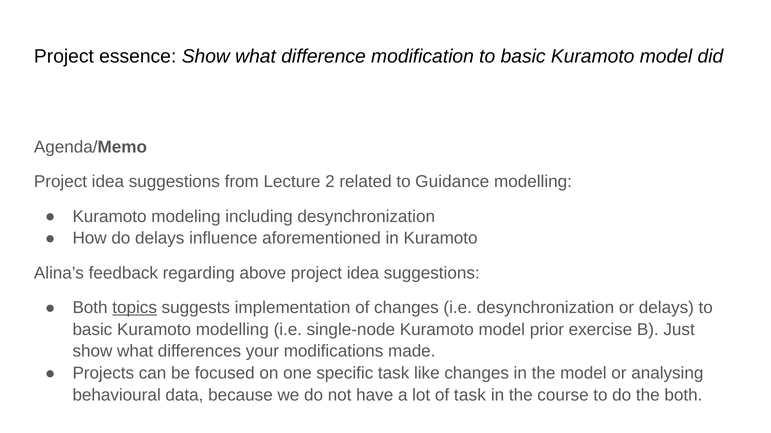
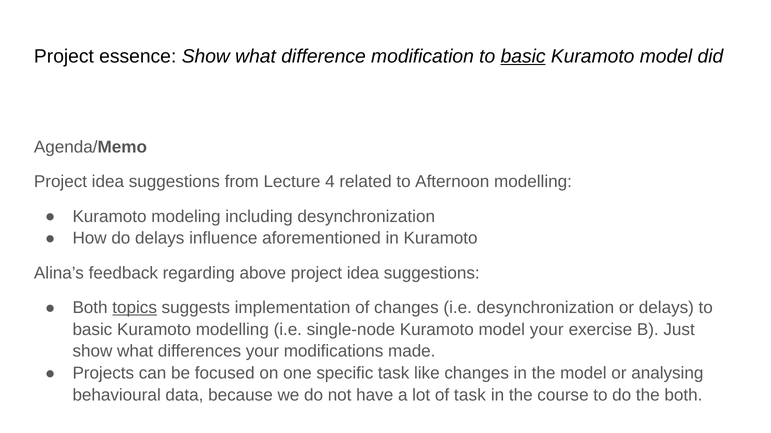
basic at (523, 56) underline: none -> present
2: 2 -> 4
Guidance: Guidance -> Afternoon
model prior: prior -> your
